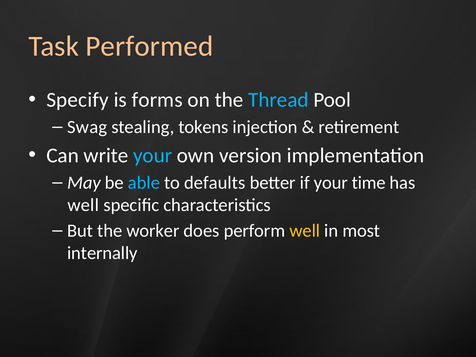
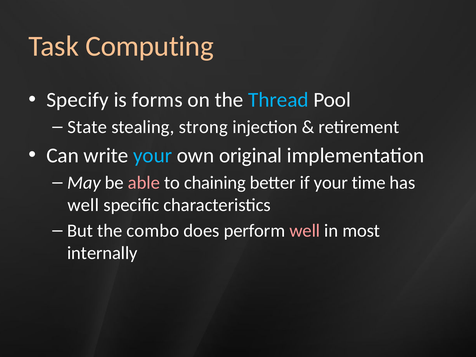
Performed: Performed -> Computing
Swag: Swag -> State
tokens: tokens -> strong
version: version -> original
able colour: light blue -> pink
defaults: defaults -> chaining
worker: worker -> combo
well at (305, 231) colour: yellow -> pink
